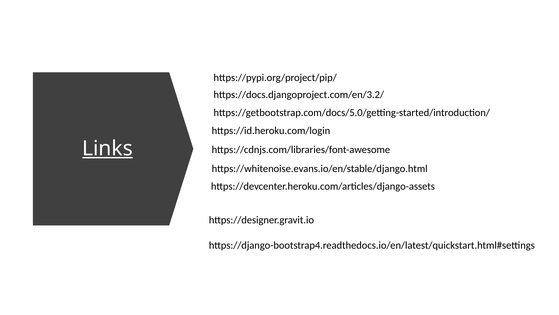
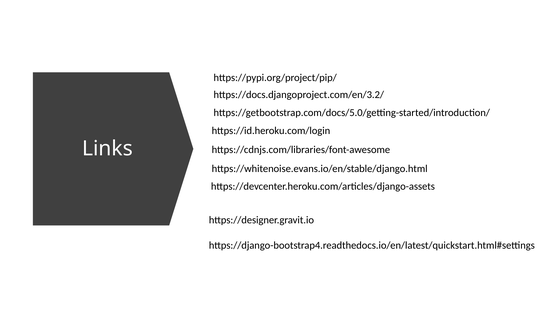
Links underline: present -> none
